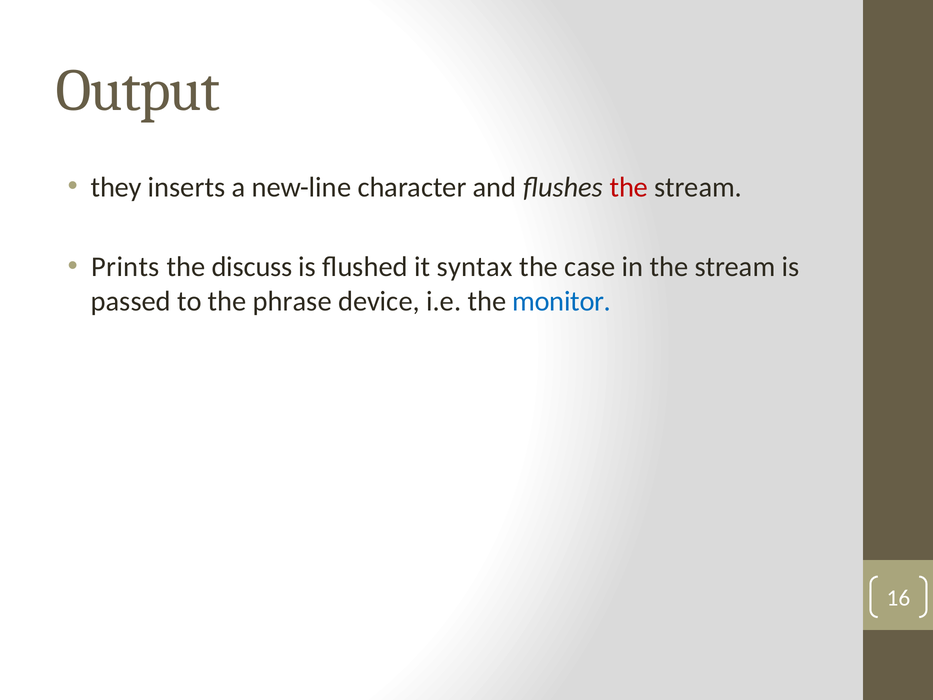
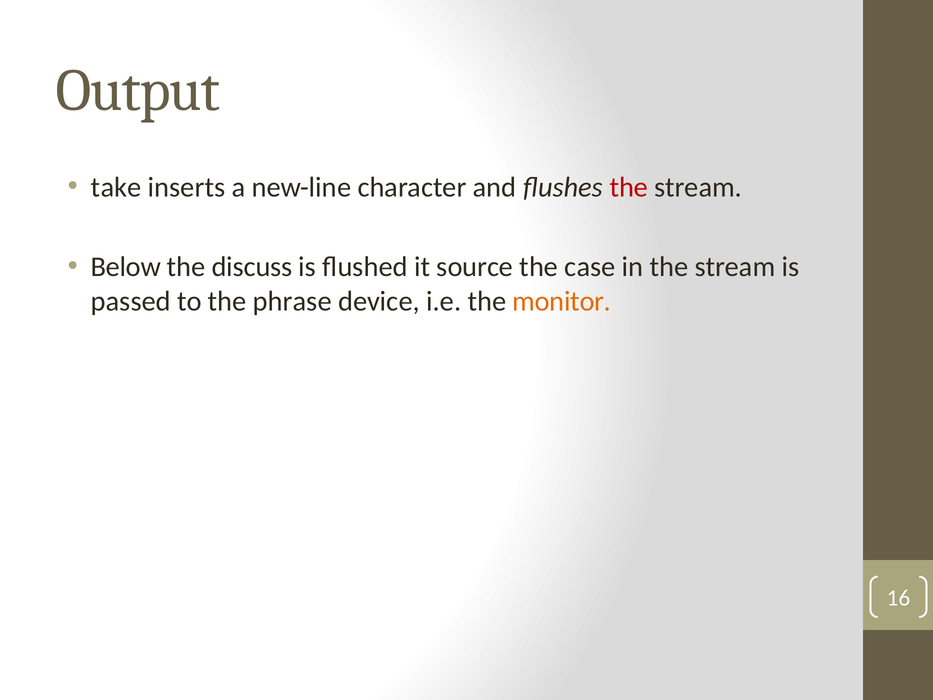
they: they -> take
Prints: Prints -> Below
syntax: syntax -> source
monitor colour: blue -> orange
